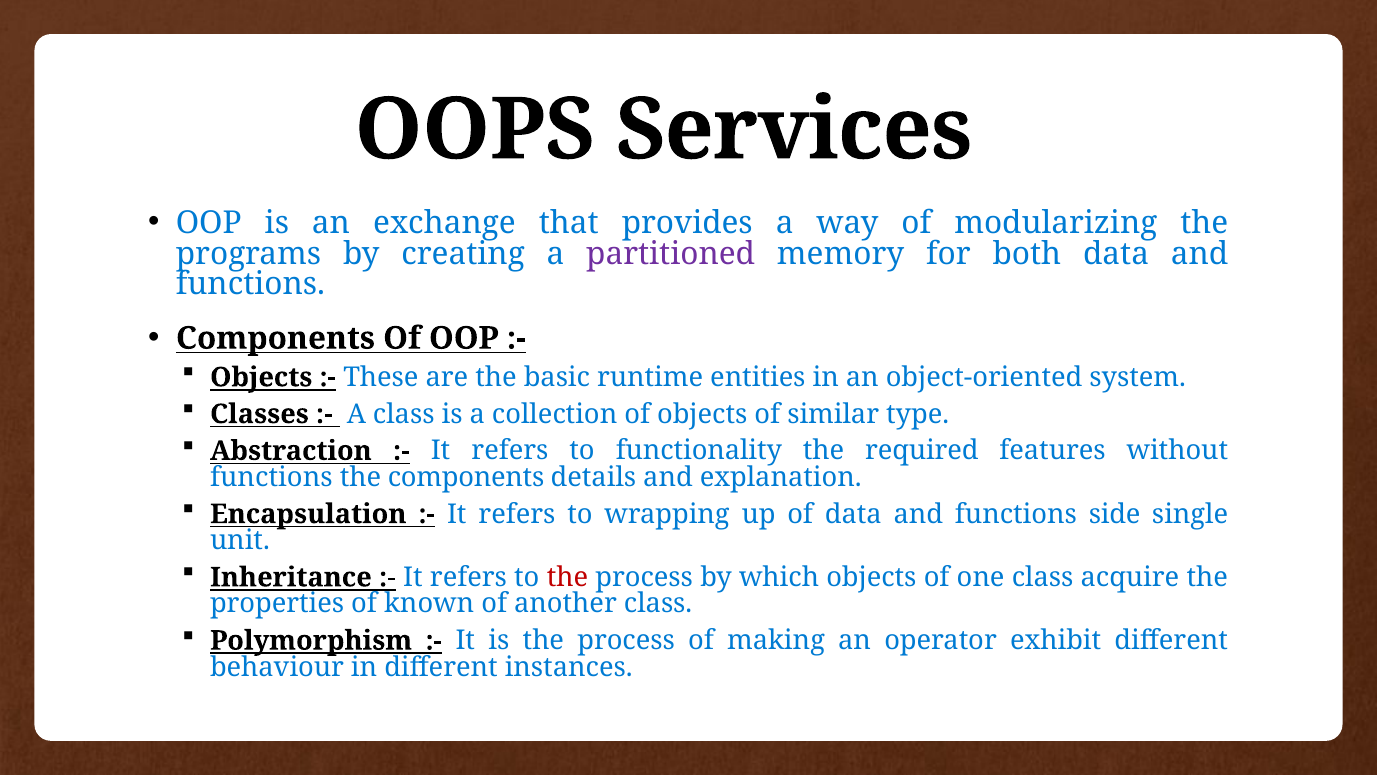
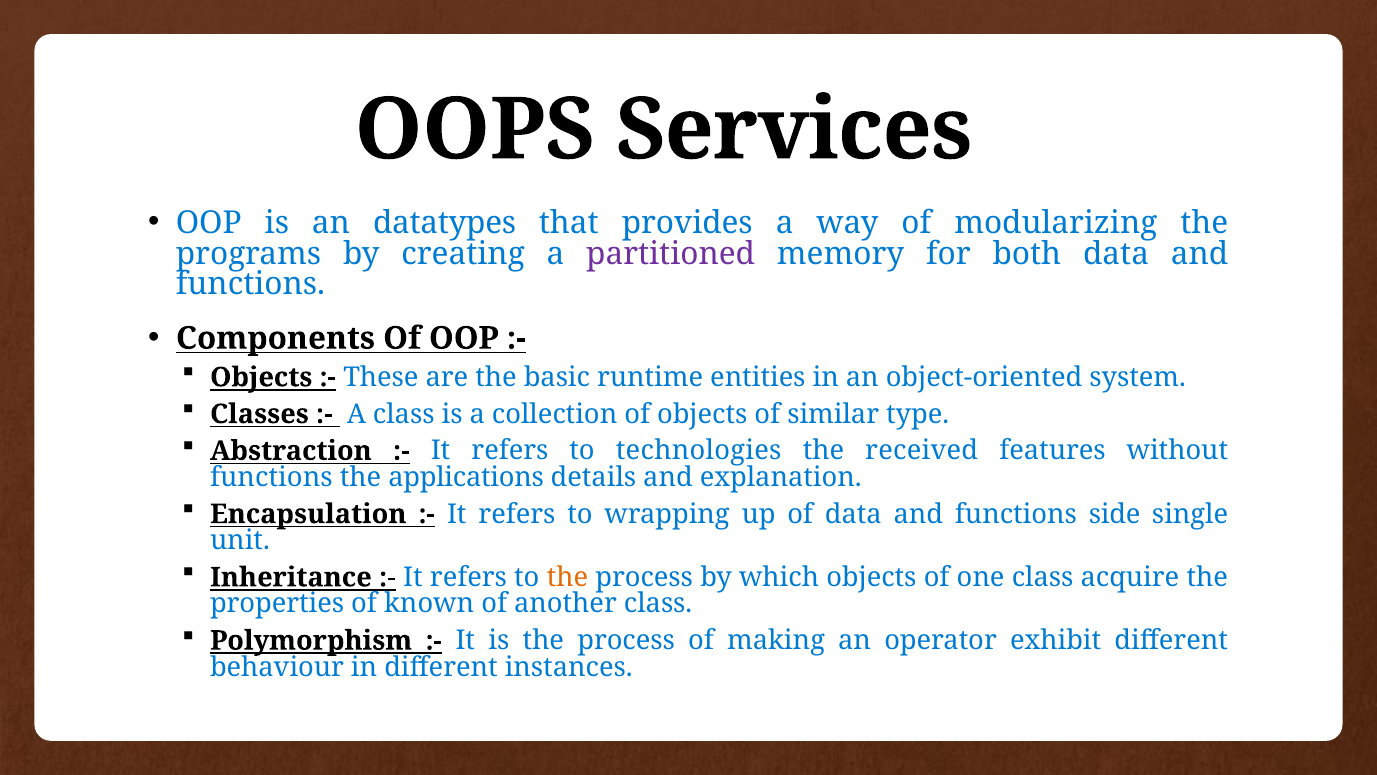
exchange: exchange -> datatypes
functionality: functionality -> technologies
required: required -> received
the components: components -> applications
the at (568, 577) colour: red -> orange
